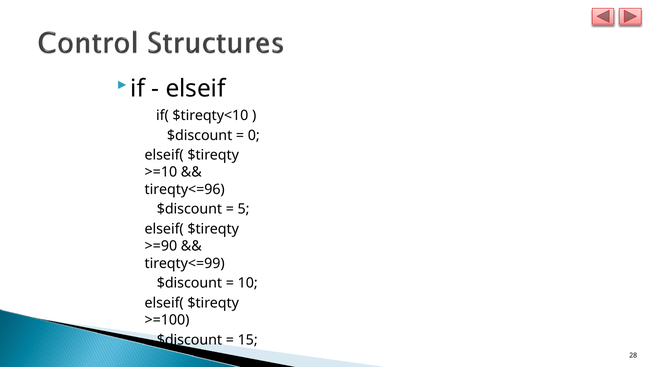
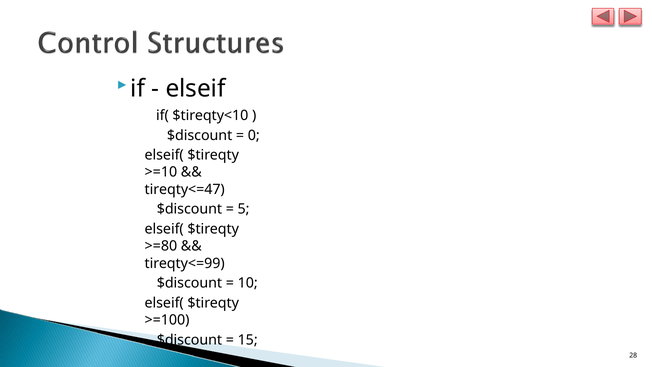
tireqty<=96: tireqty<=96 -> tireqty<=47
>=90: >=90 -> >=80
